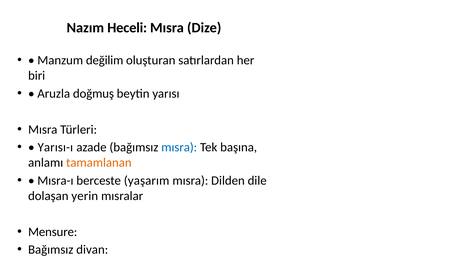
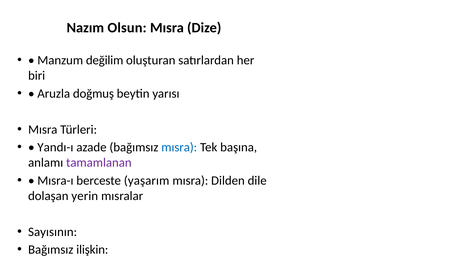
Heceli: Heceli -> Olsun
Yarısı-ı: Yarısı-ı -> Yandı-ı
tamamlanan colour: orange -> purple
Mensure: Mensure -> Sayısının
divan: divan -> ilişkin
